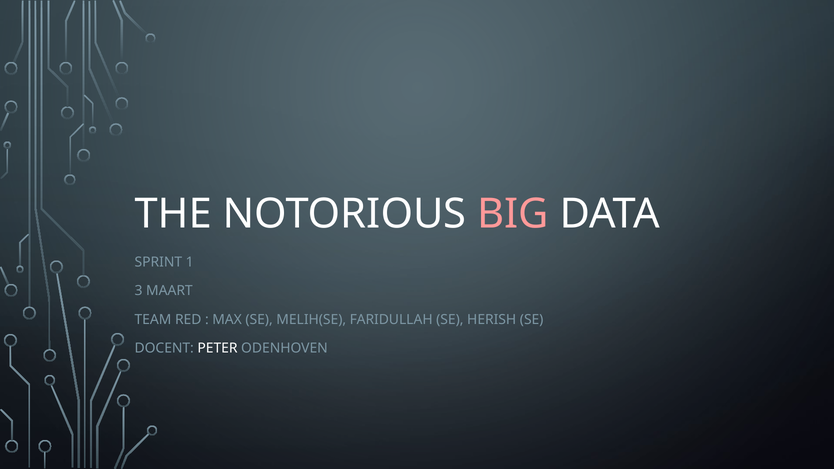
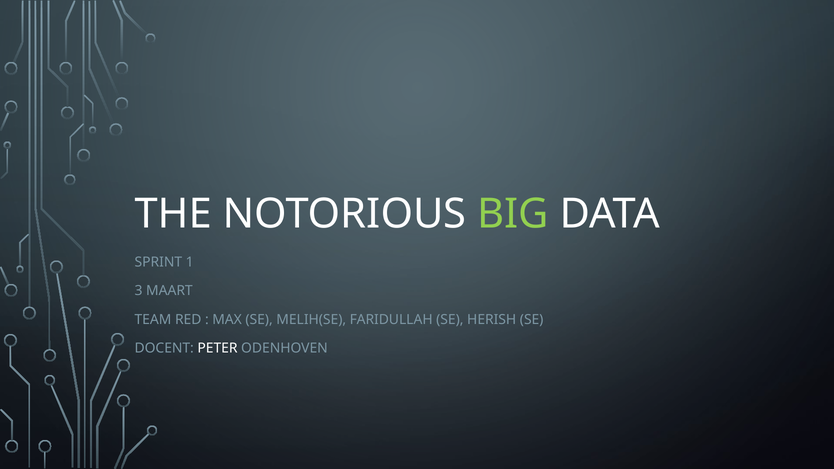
BIG colour: pink -> light green
